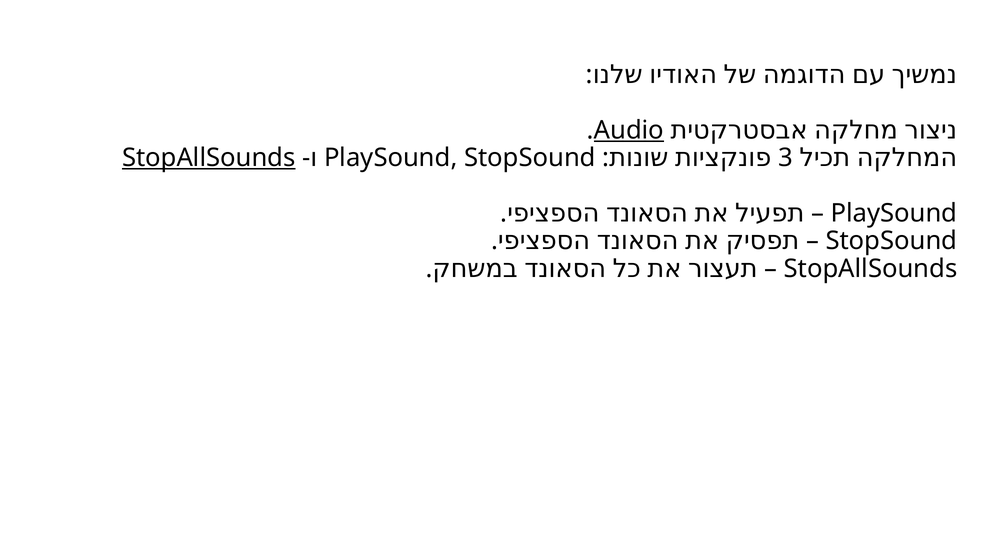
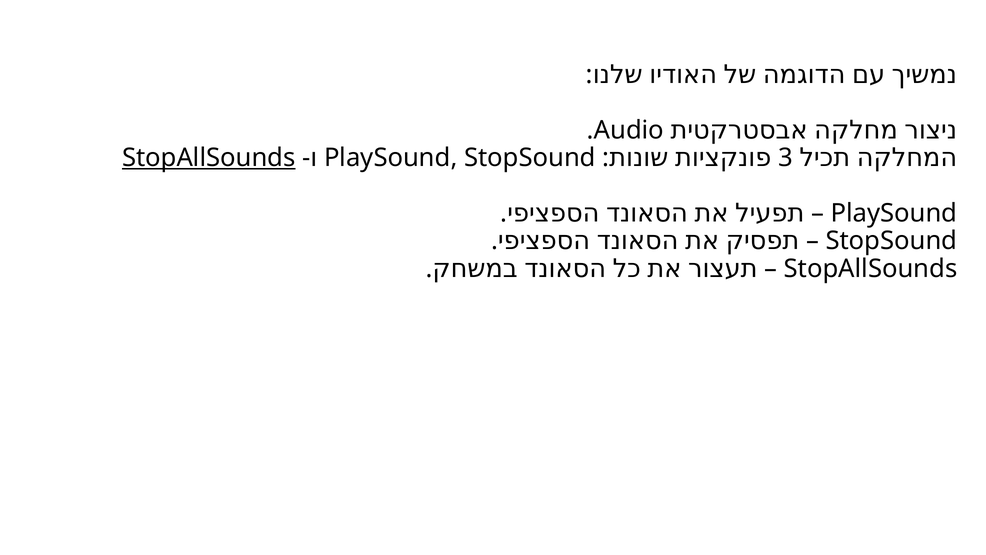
Audio underline: present -> none
